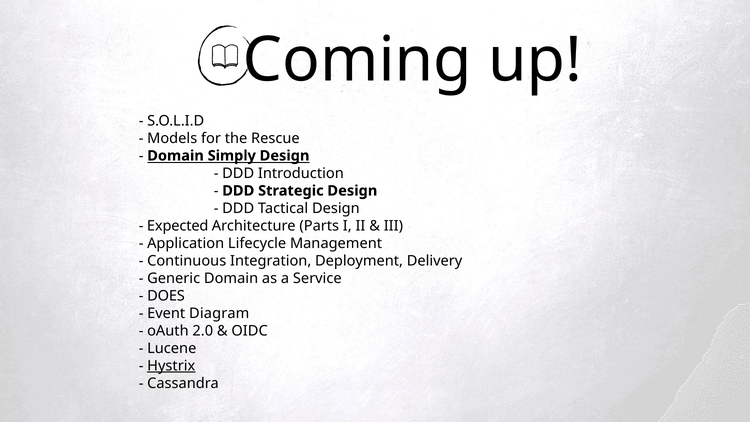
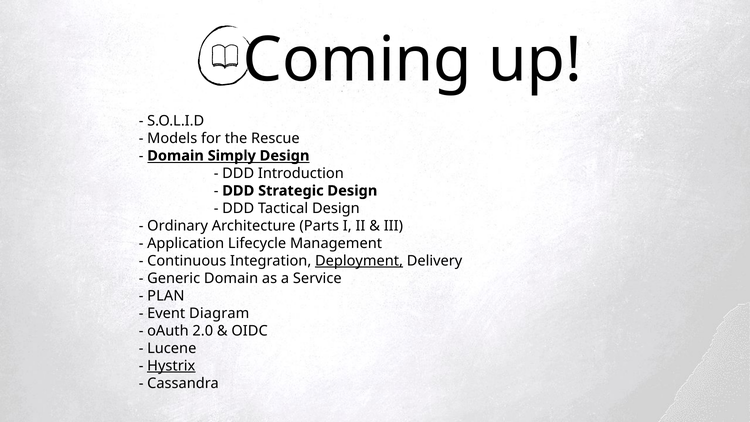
Expected: Expected -> Ordinary
Deployment underline: none -> present
DOES: DOES -> PLAN
